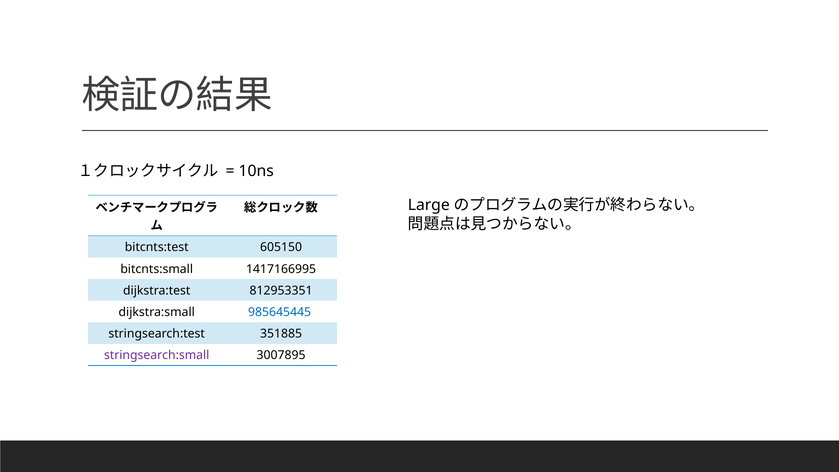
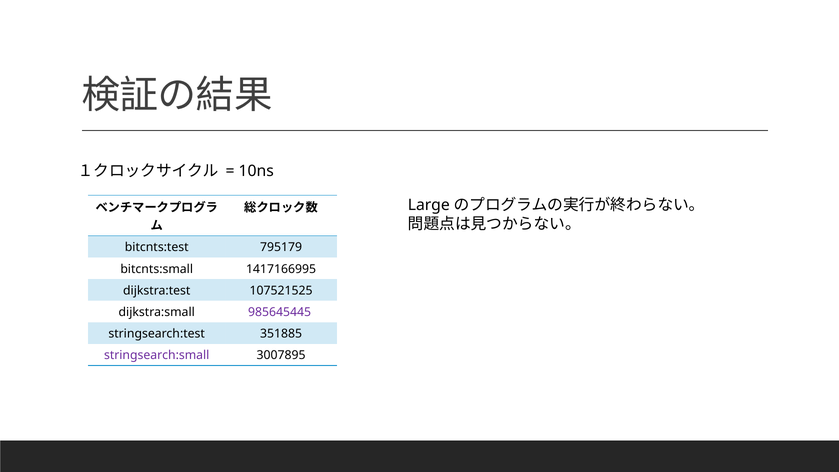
605150: 605150 -> 795179
812953351: 812953351 -> 107521525
985645445 colour: blue -> purple
